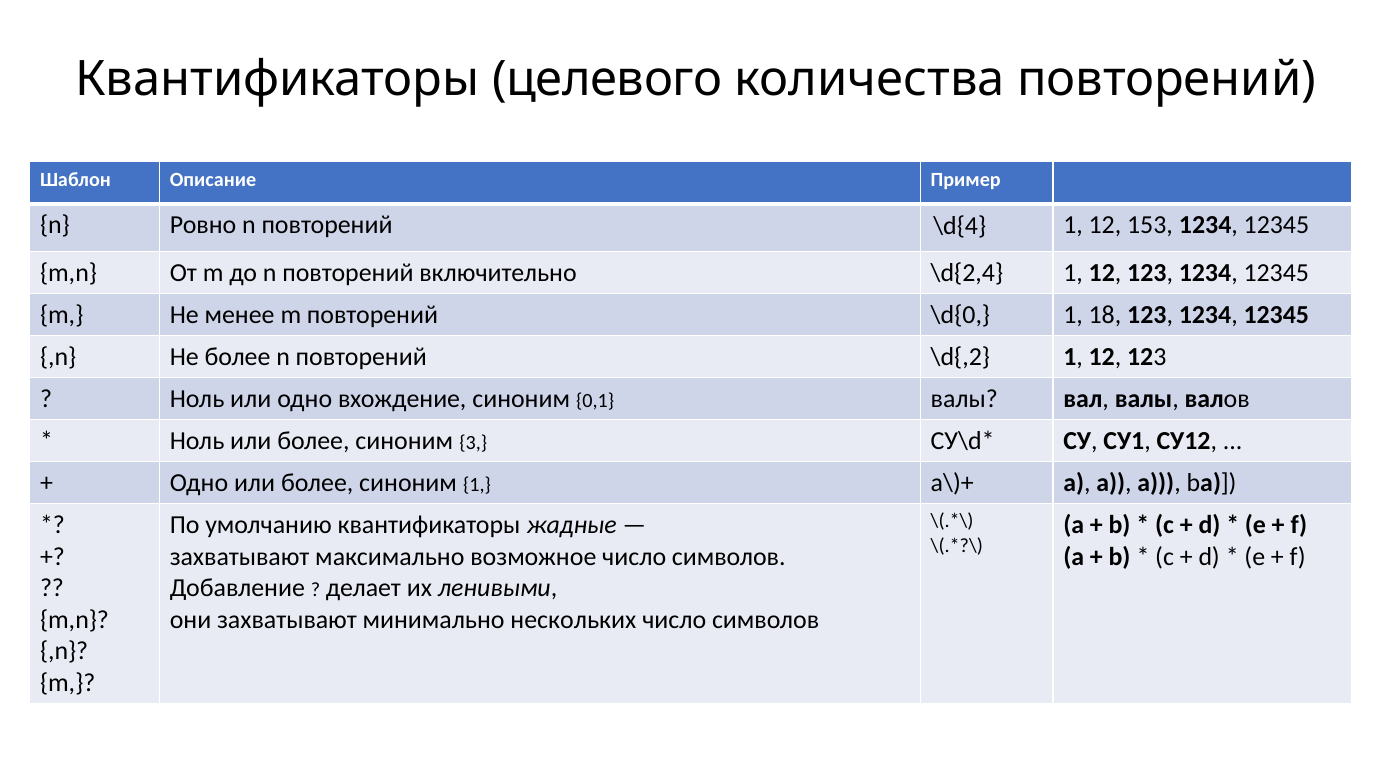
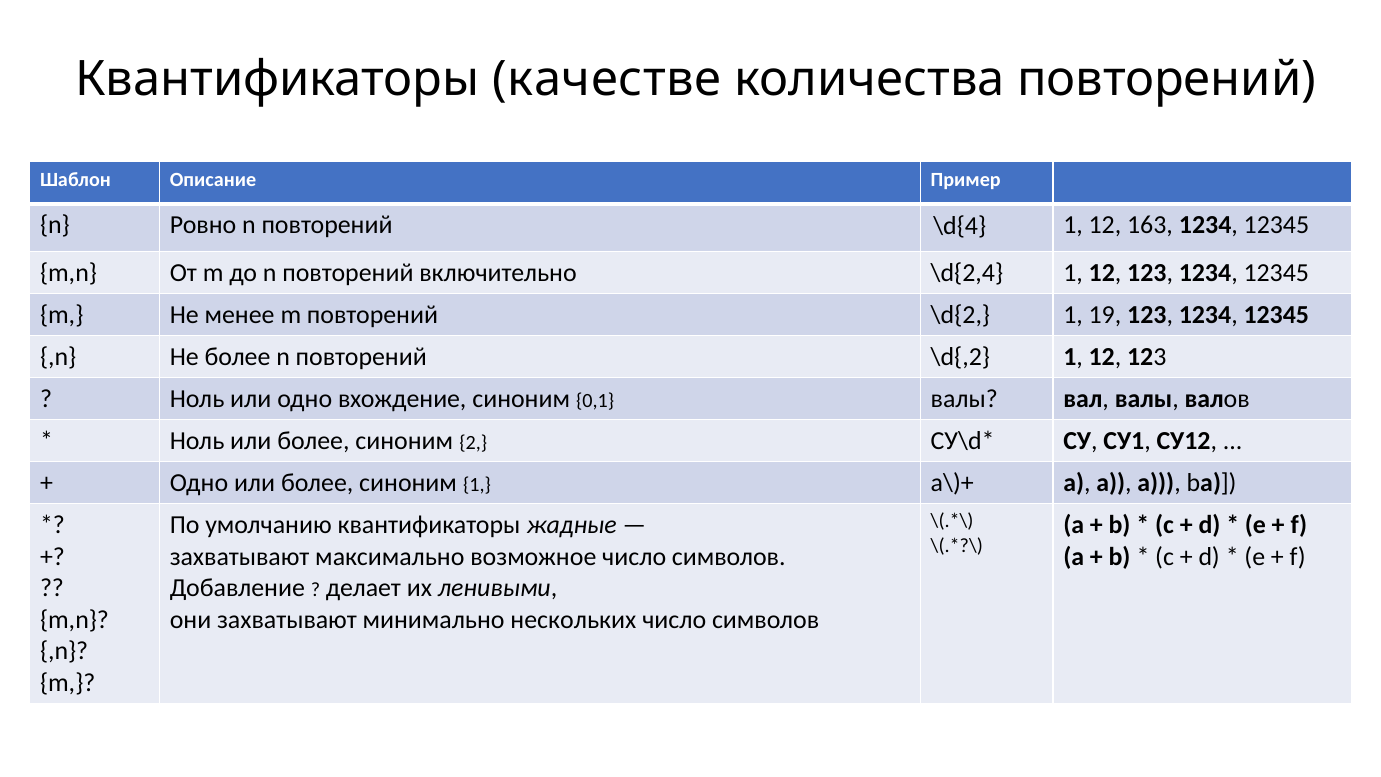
целевого: целевого -> качестве
153: 153 -> 163
\d{0: \d{0 -> \d{2
18: 18 -> 19
3: 3 -> 2
